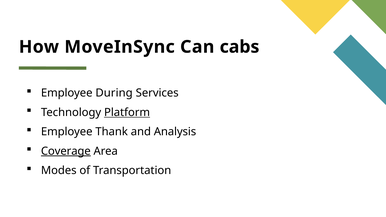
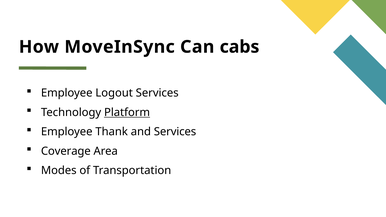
During: During -> Logout
and Analysis: Analysis -> Services
Coverage underline: present -> none
